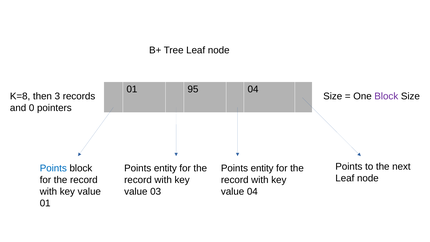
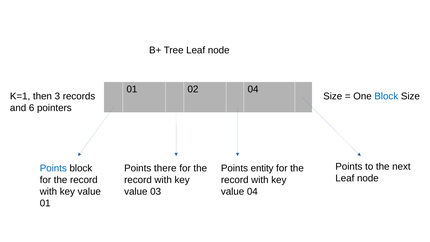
95: 95 -> 02
K=8: K=8 -> K=1
Block at (386, 96) colour: purple -> blue
0: 0 -> 6
entity at (165, 168): entity -> there
